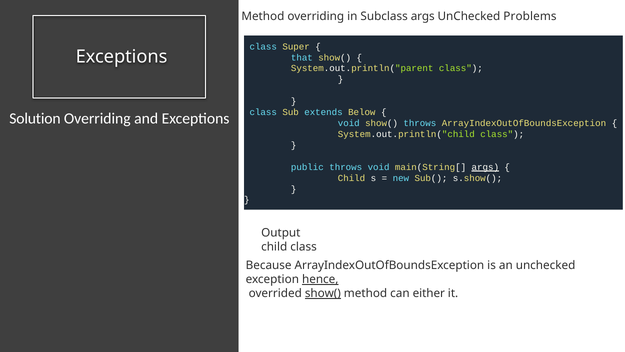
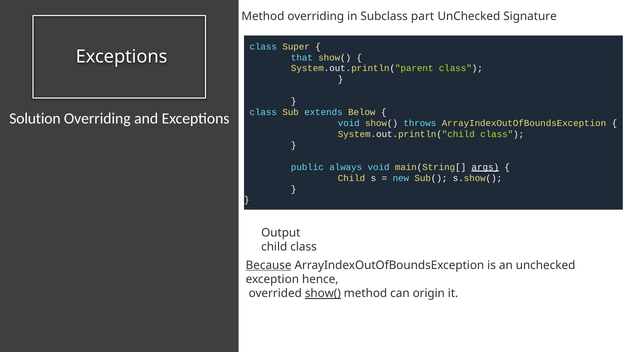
Subclass args: args -> part
Problems: Problems -> Signature
public throws: throws -> always
Because underline: none -> present
hence underline: present -> none
either: either -> origin
